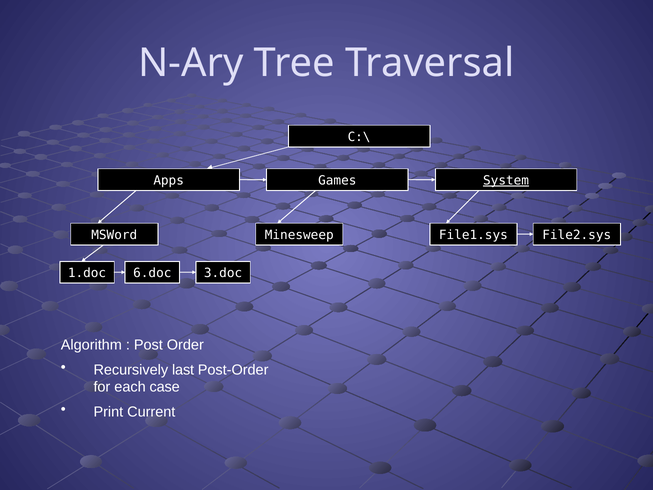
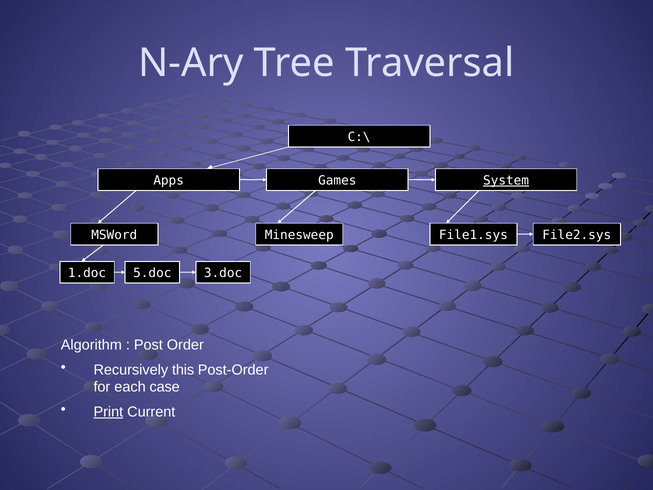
6.doc: 6.doc -> 5.doc
last: last -> this
Print underline: none -> present
